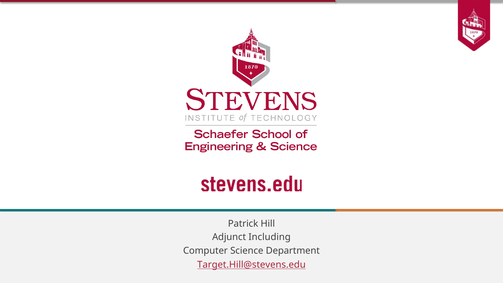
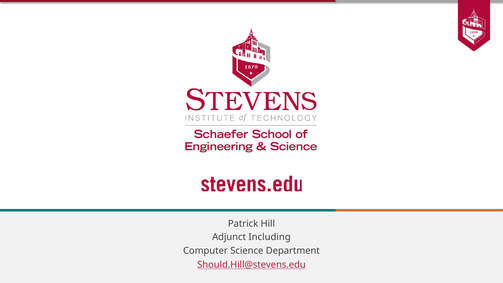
Target.Hill@stevens.edu: Target.Hill@stevens.edu -> Should.Hill@stevens.edu
